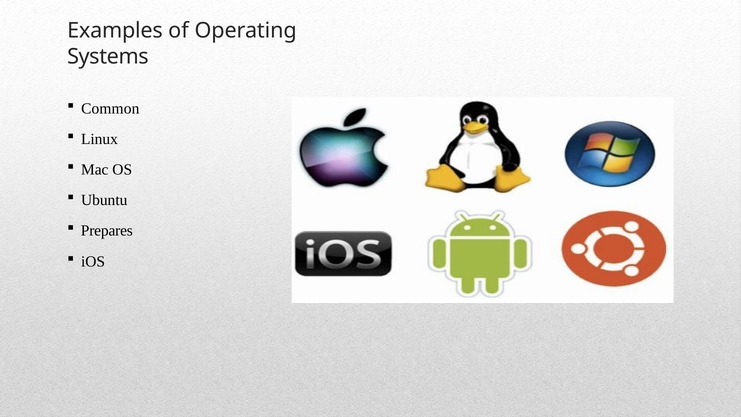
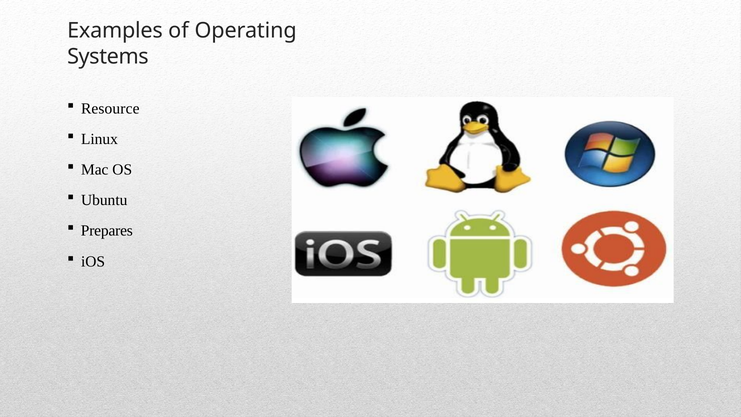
Common: Common -> Resource
